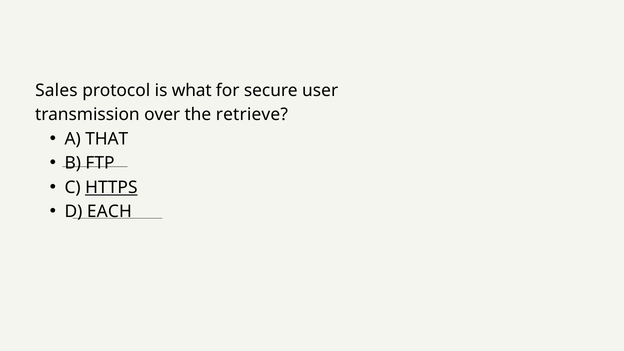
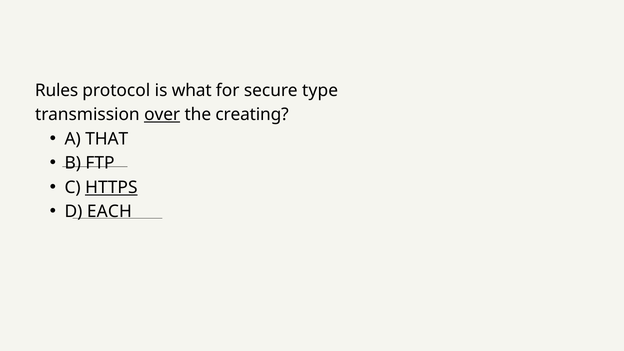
Sales: Sales -> Rules
user: user -> type
over underline: none -> present
retrieve: retrieve -> creating
